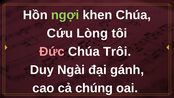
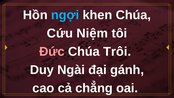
ngợi colour: light green -> light blue
Lòng: Lòng -> Niệm
chúng: chúng -> chẳng
